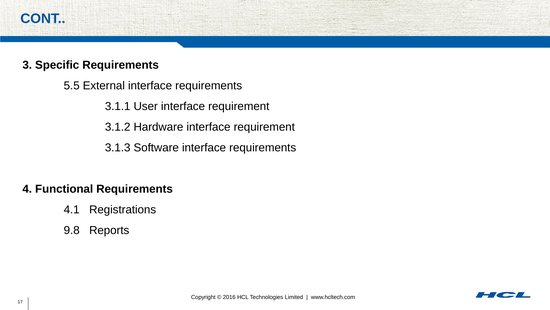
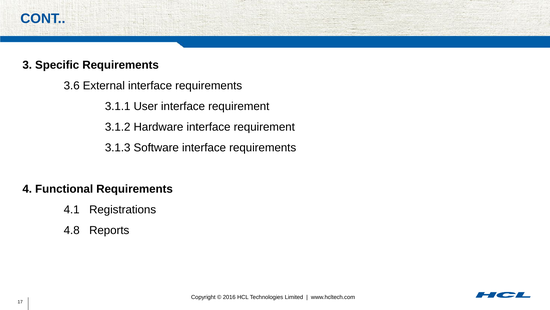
5.5: 5.5 -> 3.6
9.8: 9.8 -> 4.8
